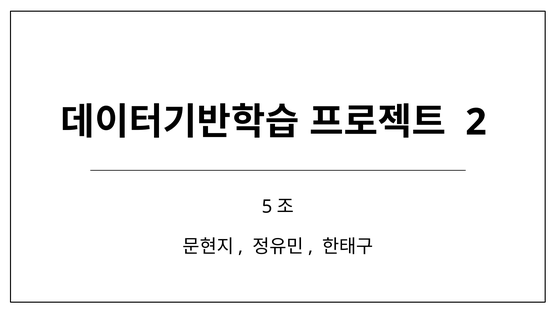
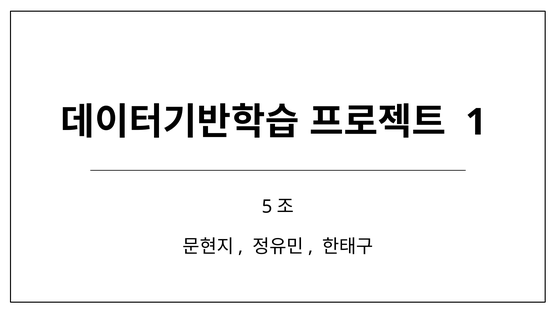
2: 2 -> 1
